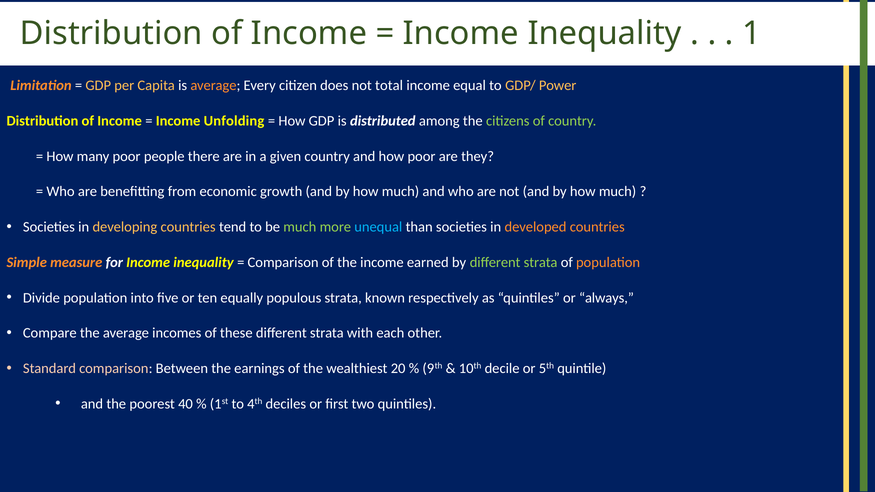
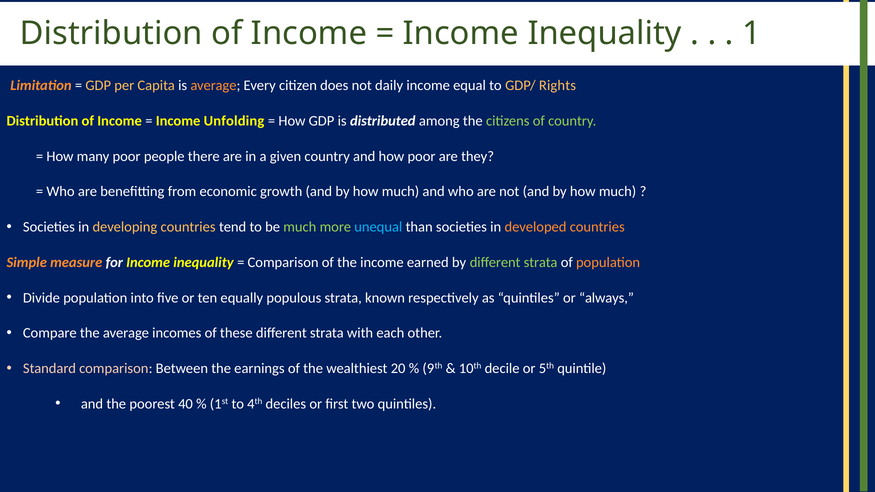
total: total -> daily
Power: Power -> Rights
